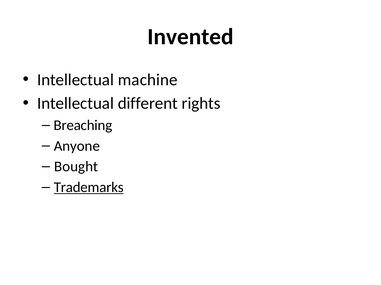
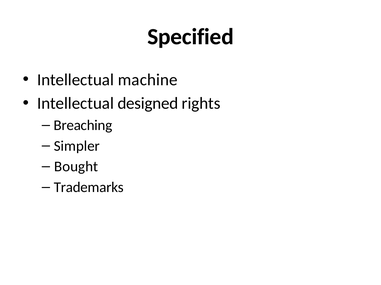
Invented: Invented -> Specified
different: different -> designed
Anyone: Anyone -> Simpler
Trademarks underline: present -> none
